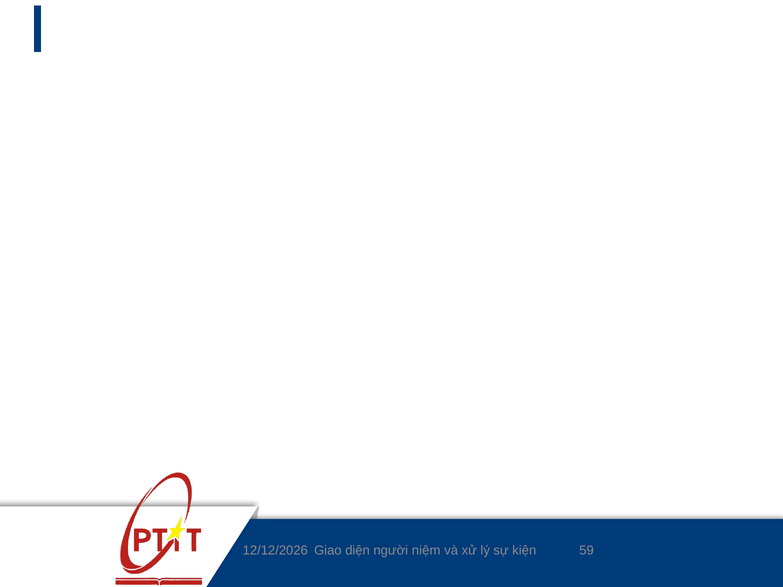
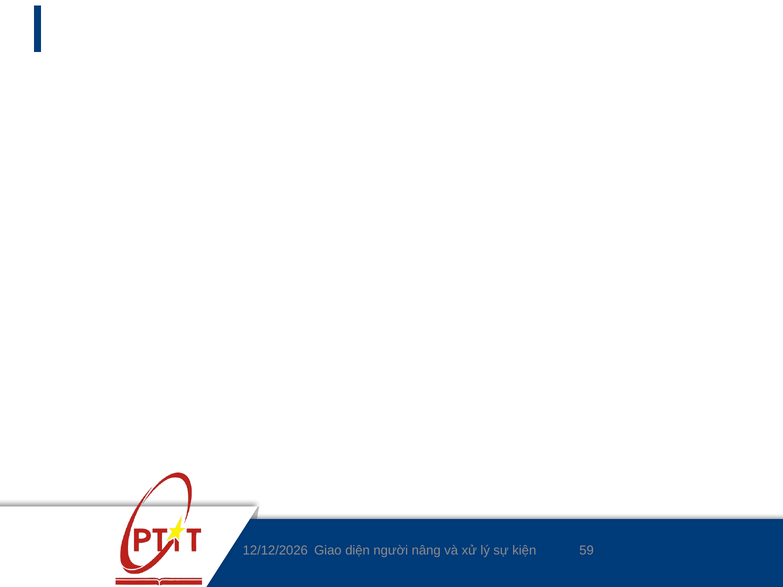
niệm: niệm -> nâng
